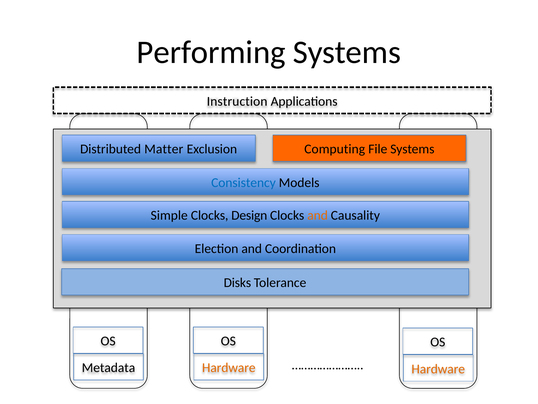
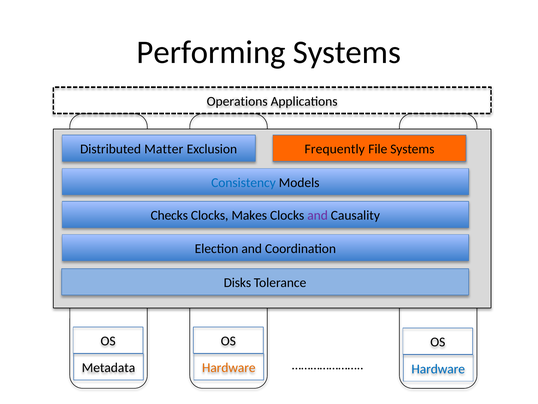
Instruction: Instruction -> Operations
Computing: Computing -> Frequently
Simple: Simple -> Checks
Design: Design -> Makes
and at (318, 215) colour: orange -> purple
Hardware at (438, 368) colour: orange -> blue
